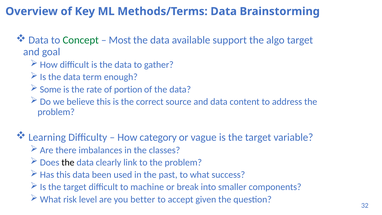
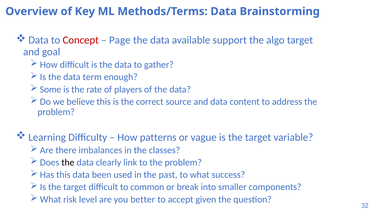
Concept colour: green -> red
Most: Most -> Page
portion: portion -> players
category: category -> patterns
machine: machine -> common
